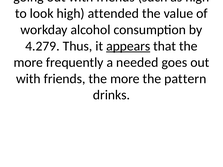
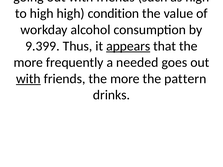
to look: look -> high
attended: attended -> condition
4.279: 4.279 -> 9.399
with at (28, 79) underline: none -> present
